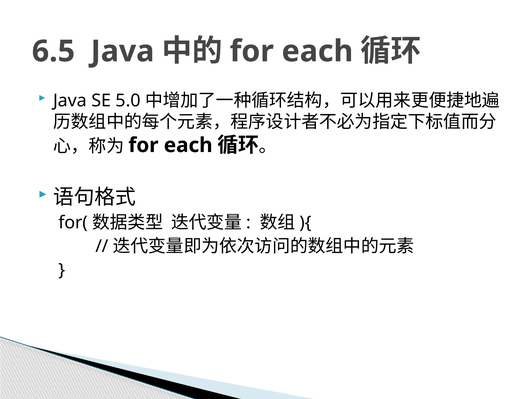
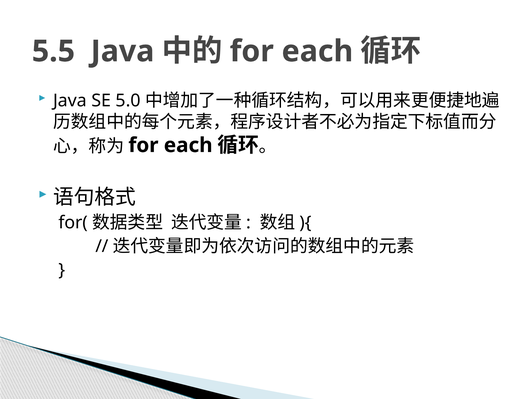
6.5: 6.5 -> 5.5
